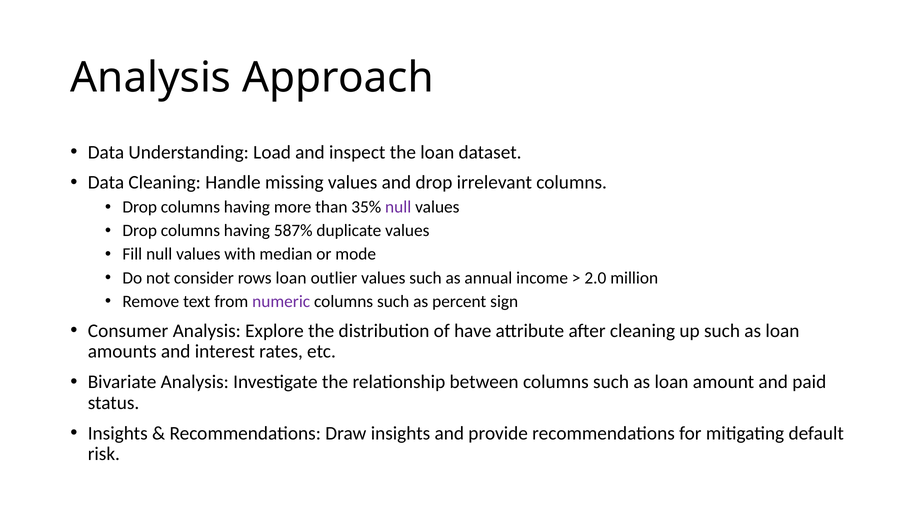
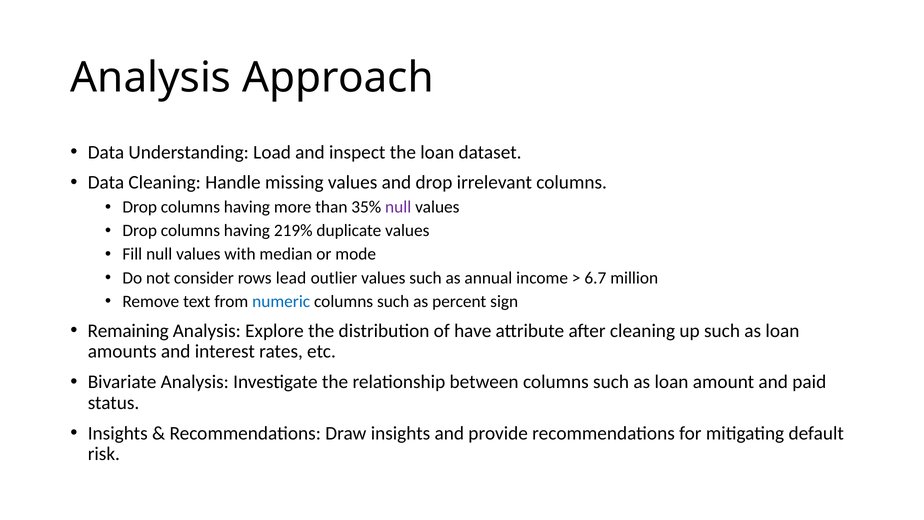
587%: 587% -> 219%
rows loan: loan -> lead
2.0: 2.0 -> 6.7
numeric colour: purple -> blue
Consumer: Consumer -> Remaining
